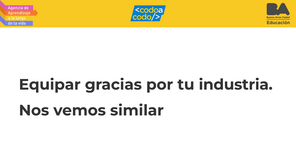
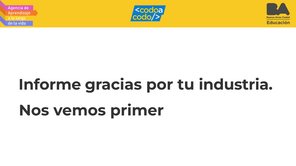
Equipar: Equipar -> Informe
similar: similar -> primer
